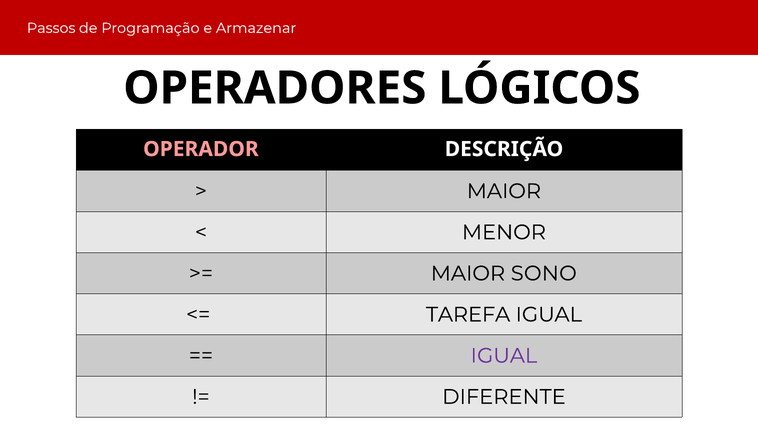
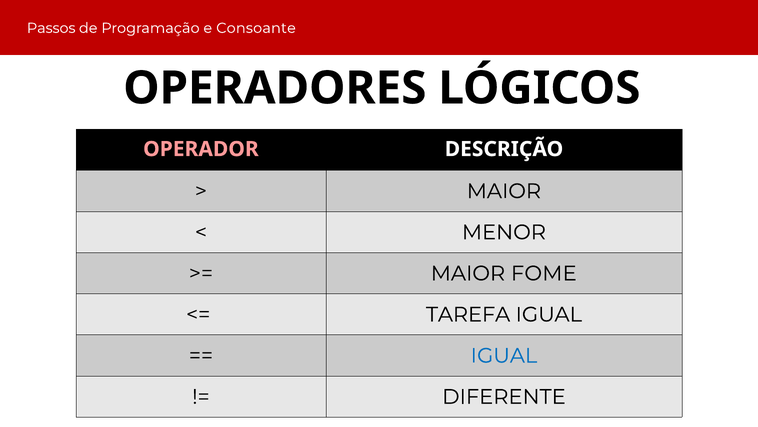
Armazenar: Armazenar -> Consoante
SONO: SONO -> FOME
IGUAL at (504, 355) colour: purple -> blue
